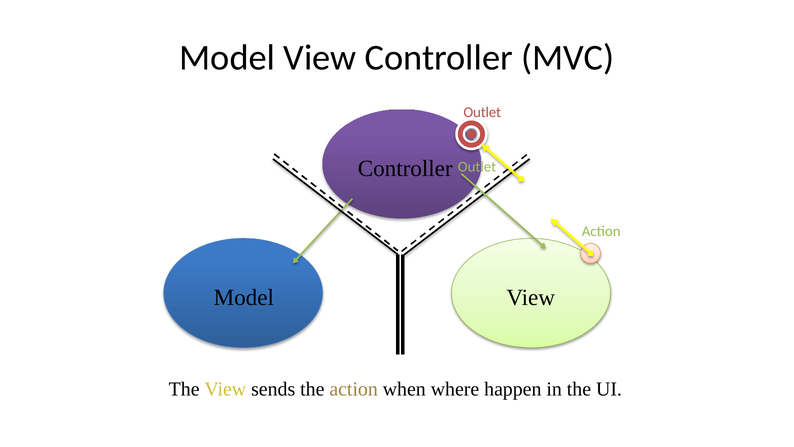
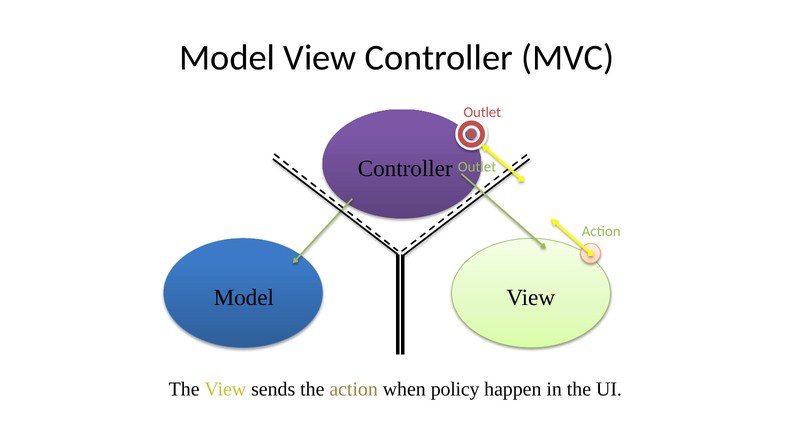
where: where -> policy
